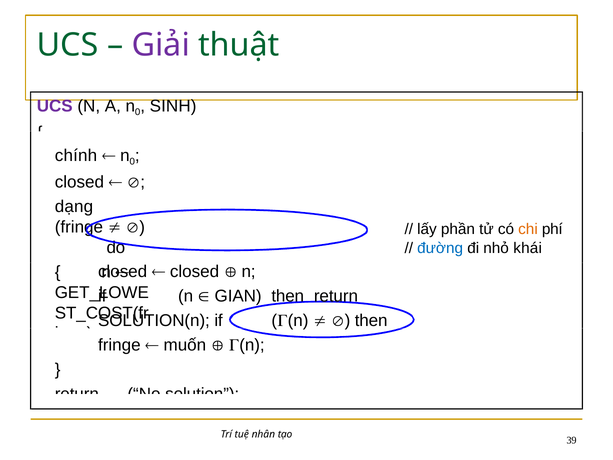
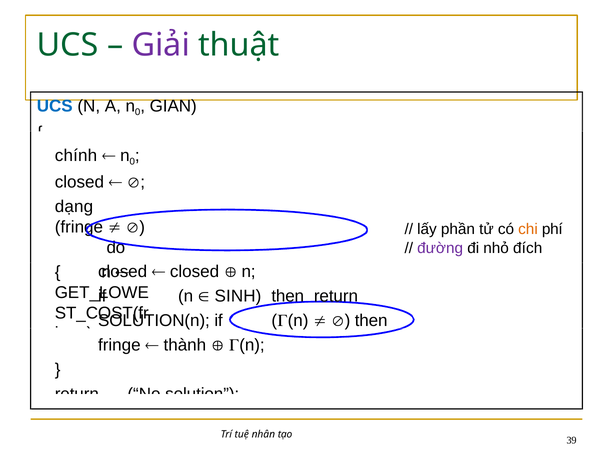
UCS at (55, 106) colour: purple -> blue
SINH: SINH -> GIAN
đường colour: blue -> purple
khái: khái -> đích
GIAN: GIAN -> SINH
muốn: muốn -> thành
